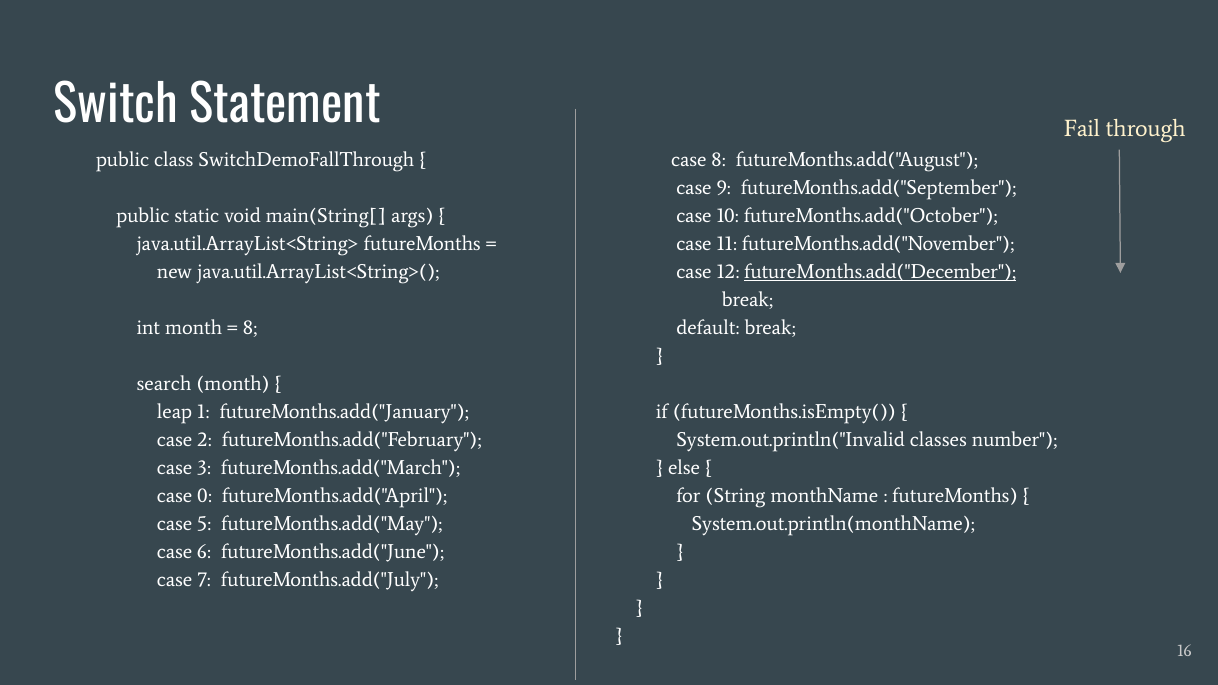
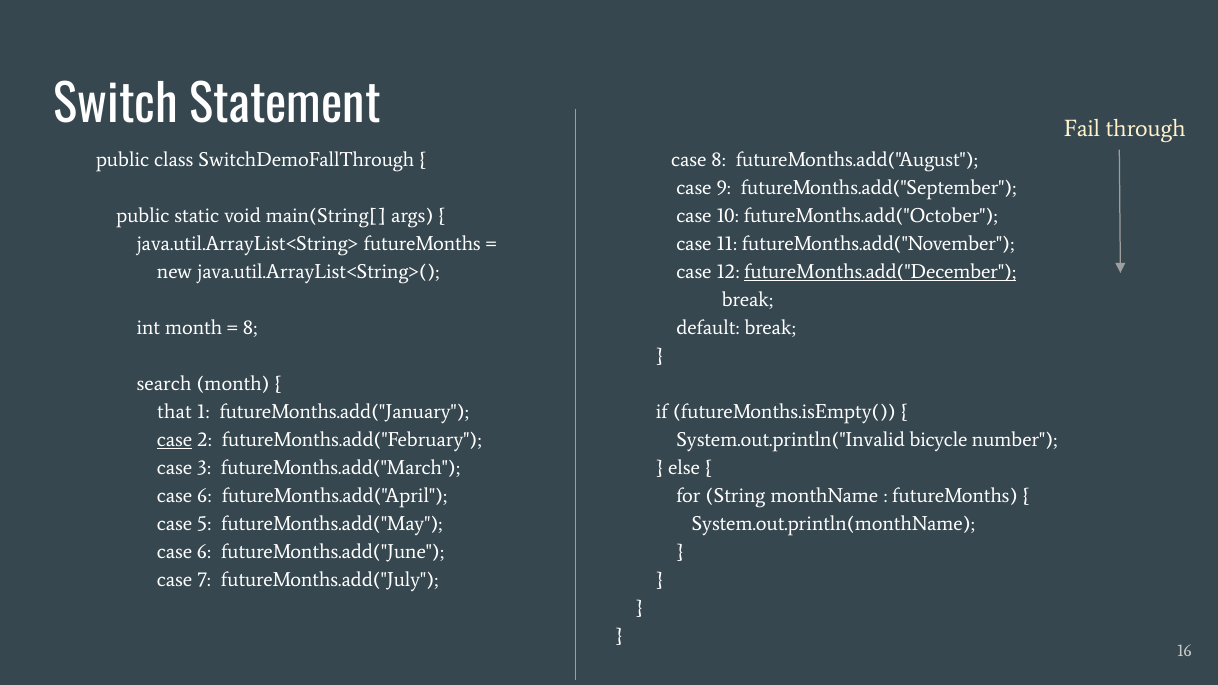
leap: leap -> that
case at (175, 440) underline: none -> present
classes: classes -> bicycle
0 at (204, 496): 0 -> 6
